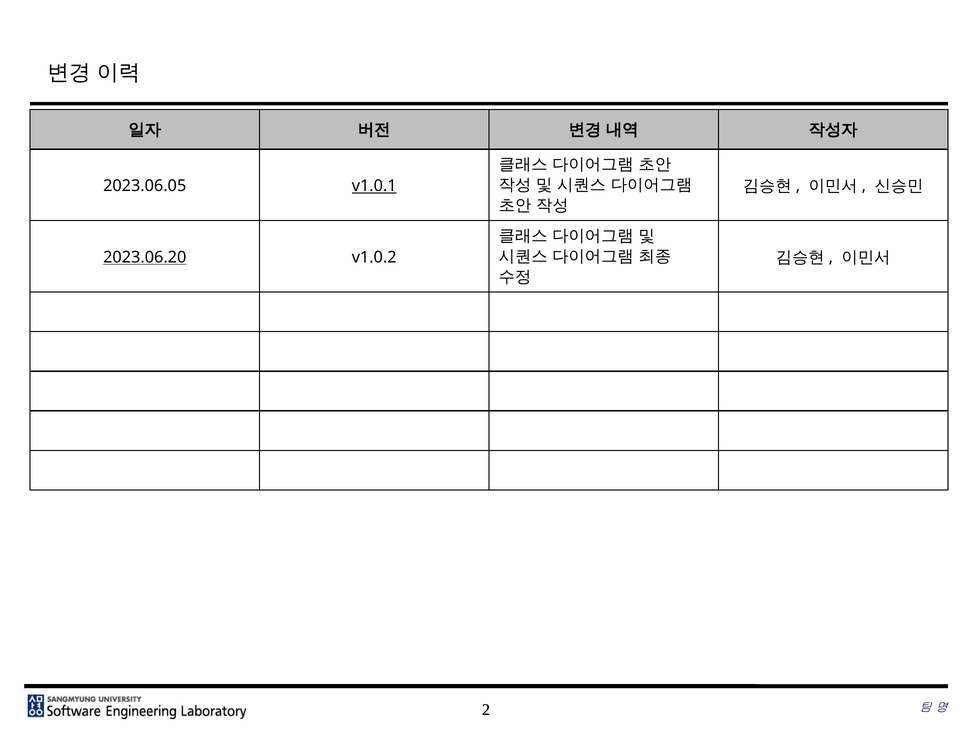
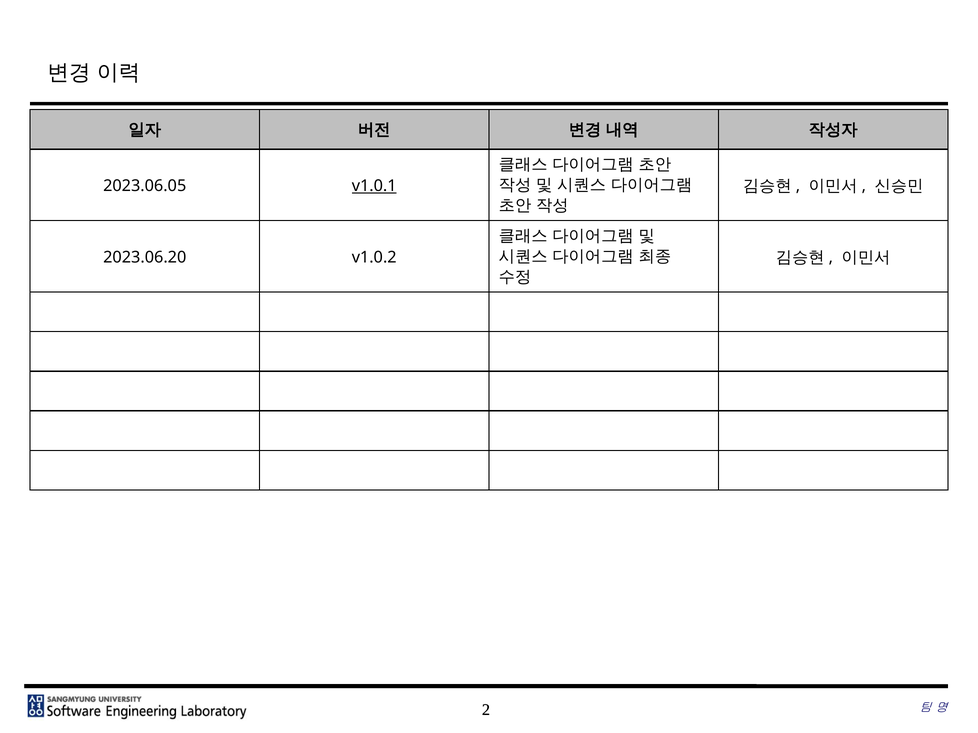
2023.06.20 underline: present -> none
